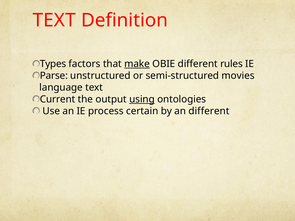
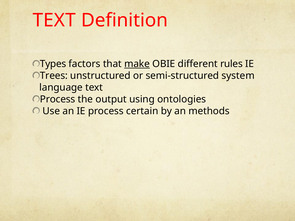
Parse: Parse -> Trees
movies: movies -> system
Current at (58, 99): Current -> Process
using underline: present -> none
an different: different -> methods
